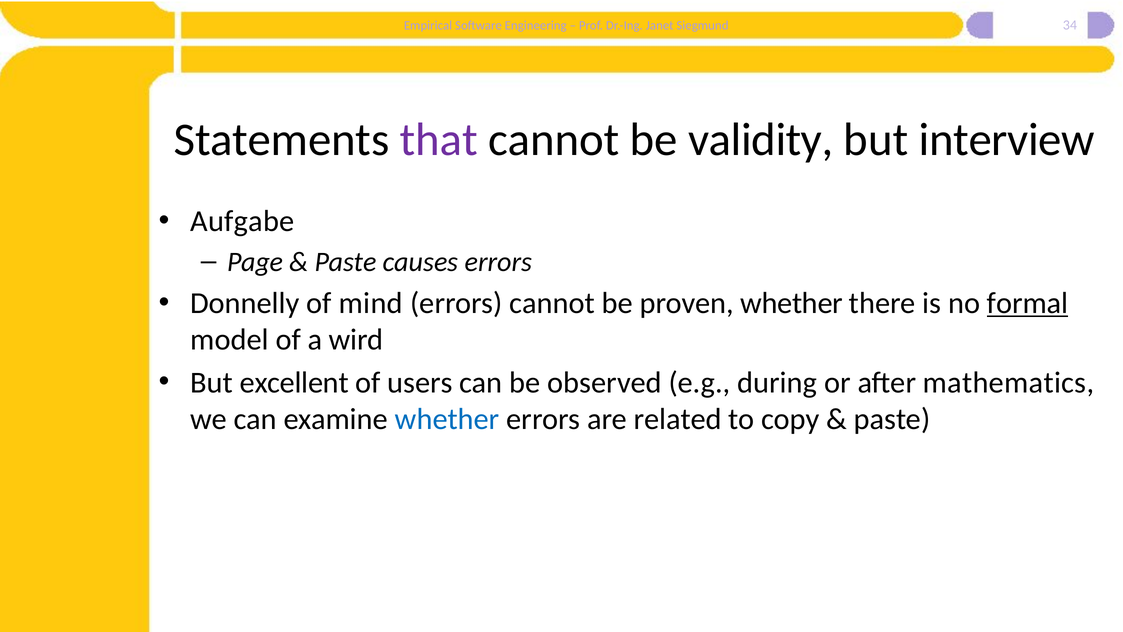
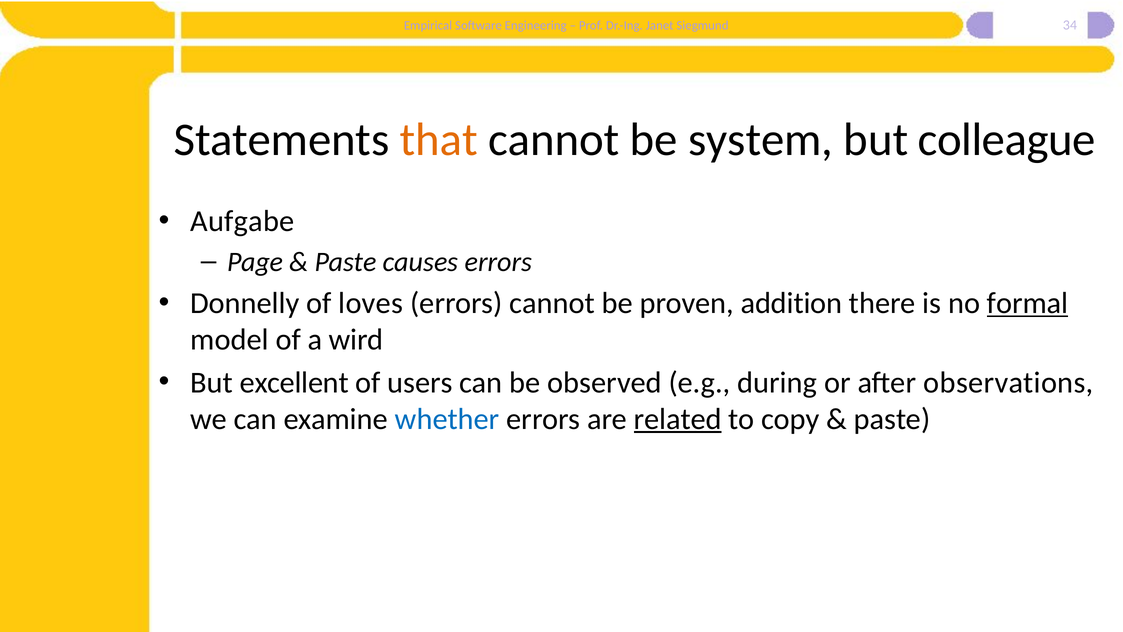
that colour: purple -> orange
validity: validity -> system
interview: interview -> colleague
mind: mind -> loves
proven whether: whether -> addition
mathematics: mathematics -> observations
related underline: none -> present
